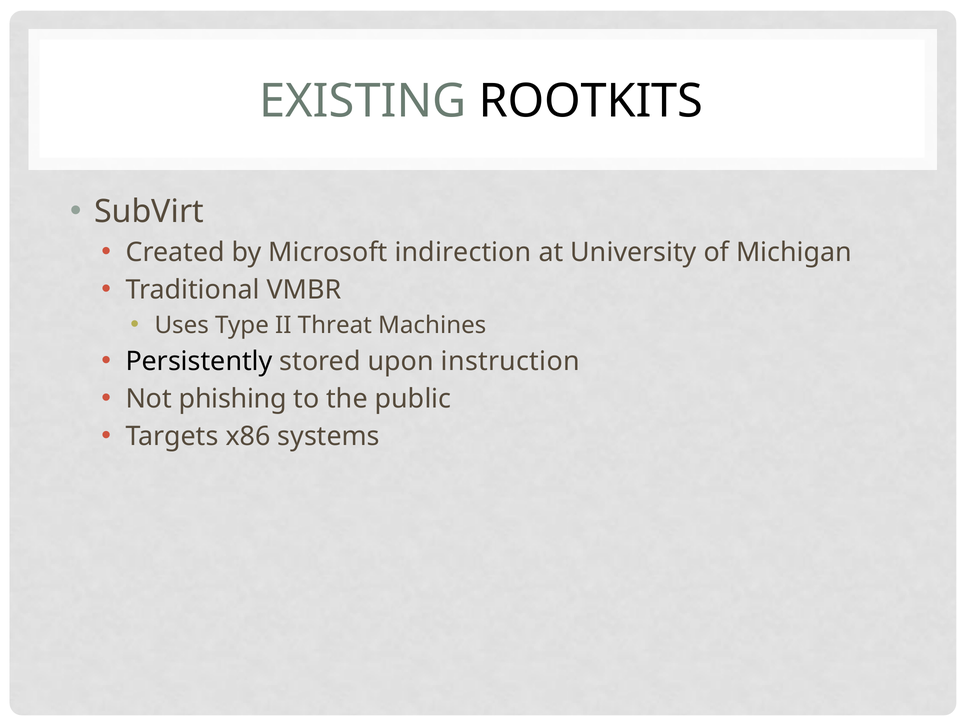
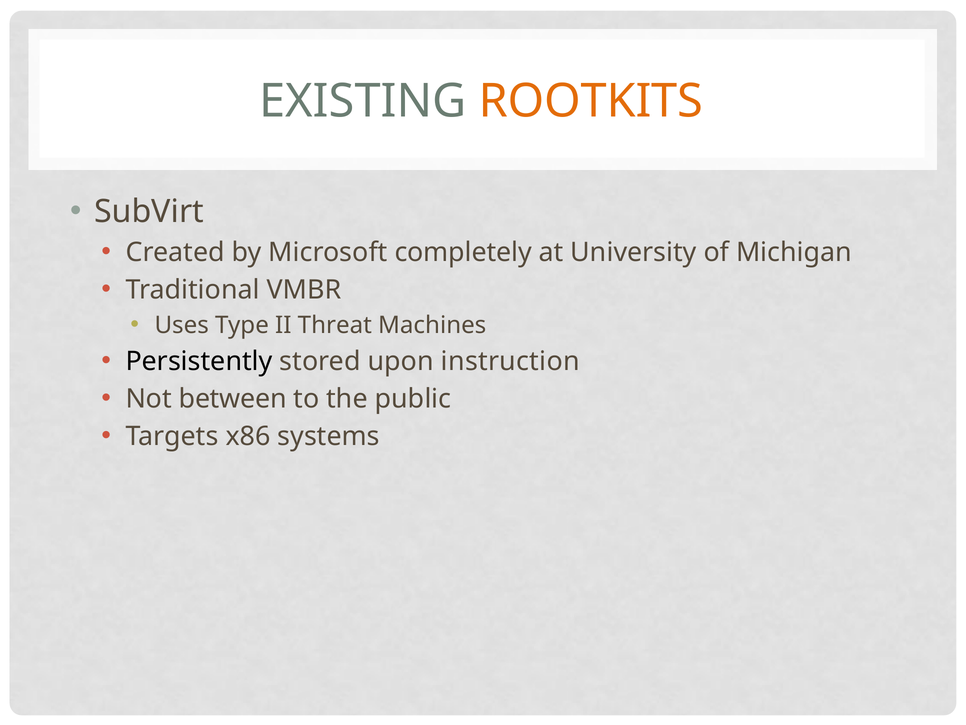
ROOTKITS colour: black -> orange
indirection: indirection -> completely
phishing: phishing -> between
